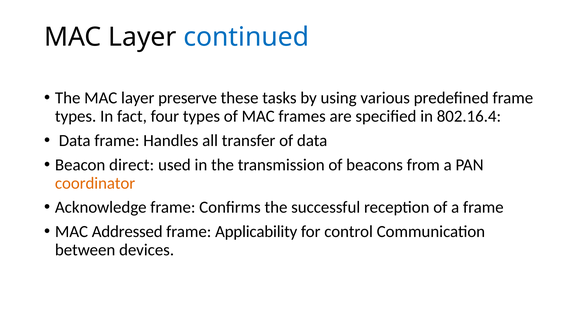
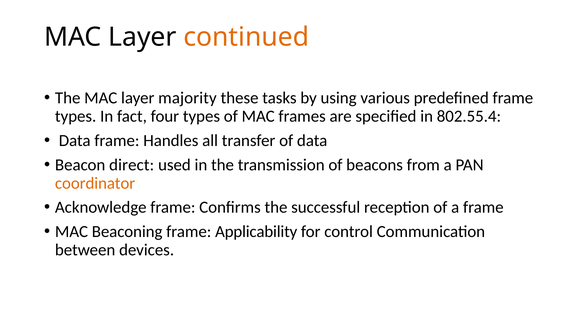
continued colour: blue -> orange
preserve: preserve -> majority
802.16.4: 802.16.4 -> 802.55.4
Addressed: Addressed -> Beaconing
